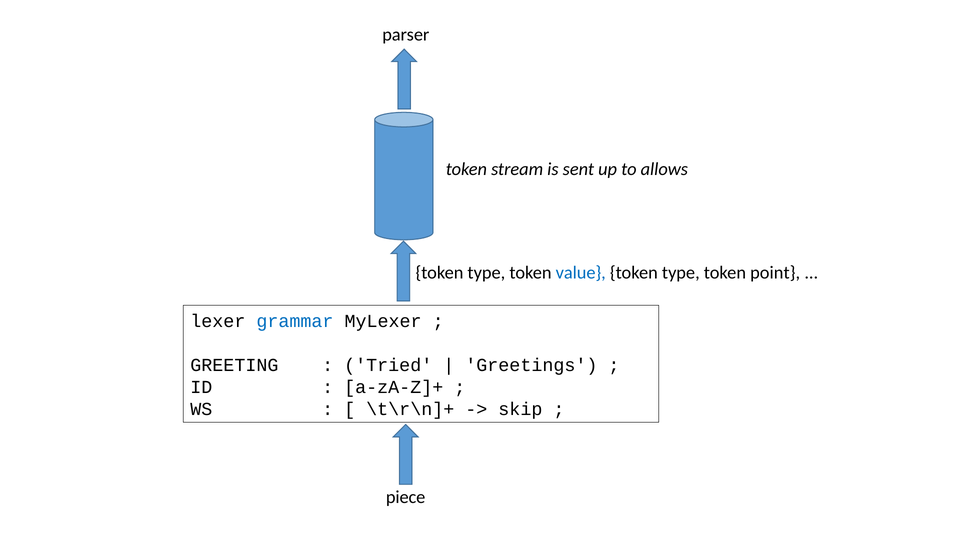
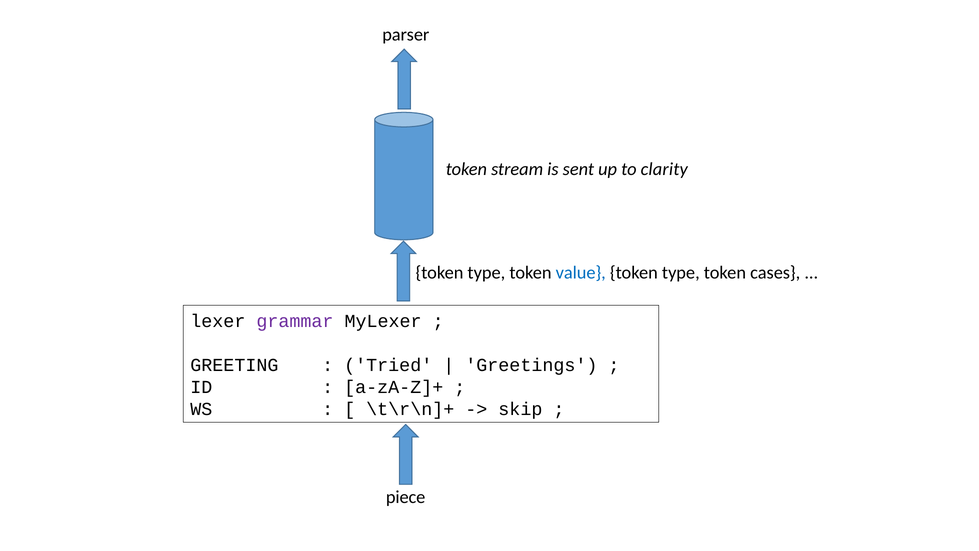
allows: allows -> clarity
point: point -> cases
grammar colour: blue -> purple
